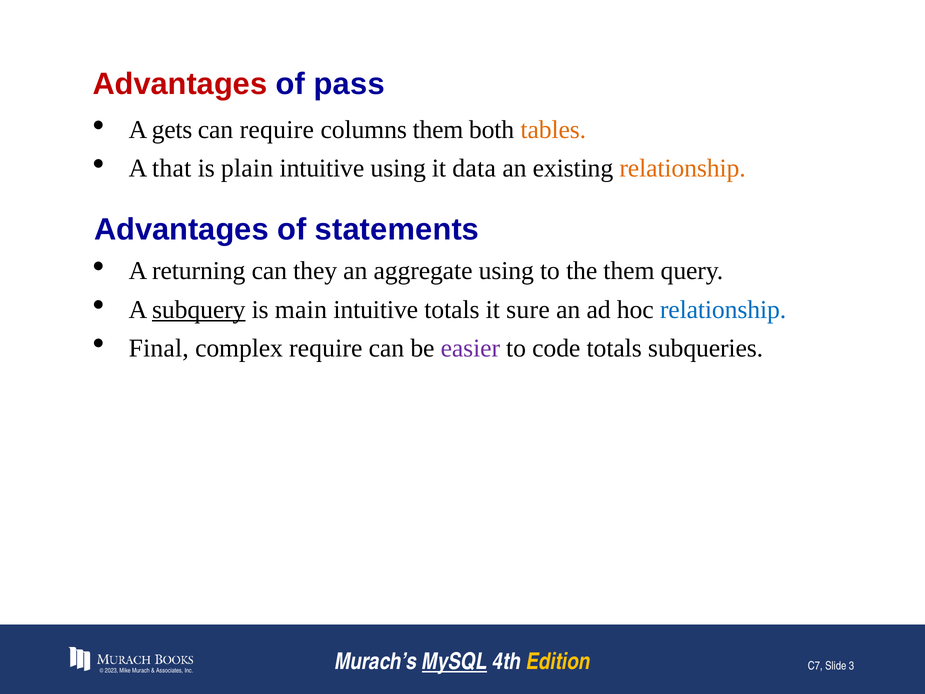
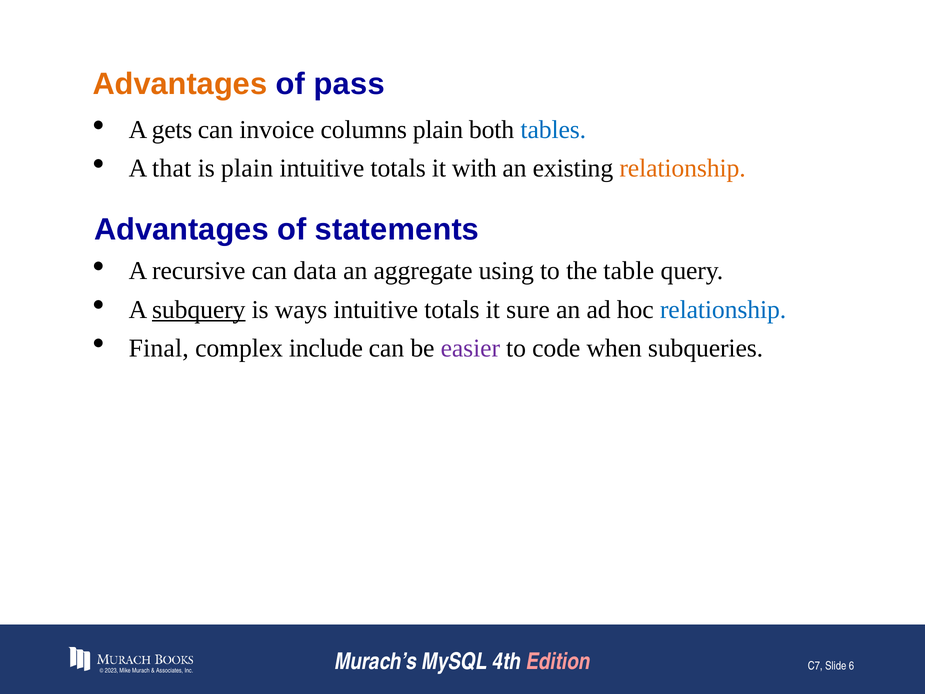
Advantages at (180, 84) colour: red -> orange
can require: require -> invoice
columns them: them -> plain
tables colour: orange -> blue
using at (398, 168): using -> totals
data: data -> with
returning: returning -> recursive
they: they -> data
the them: them -> table
main: main -> ways
complex require: require -> include
code totals: totals -> when
MySQL underline: present -> none
Edition colour: yellow -> pink
3: 3 -> 6
